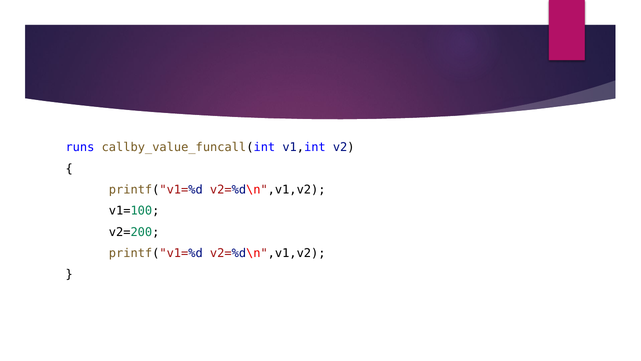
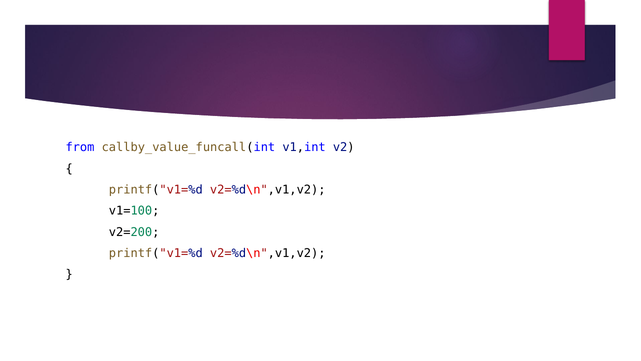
runs: runs -> from
